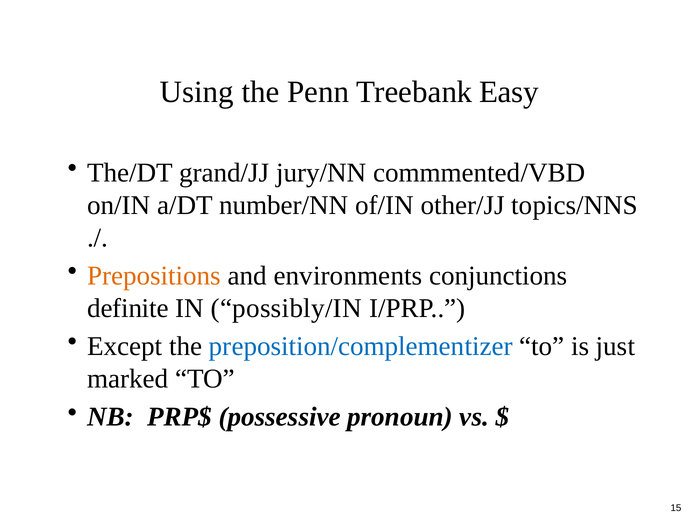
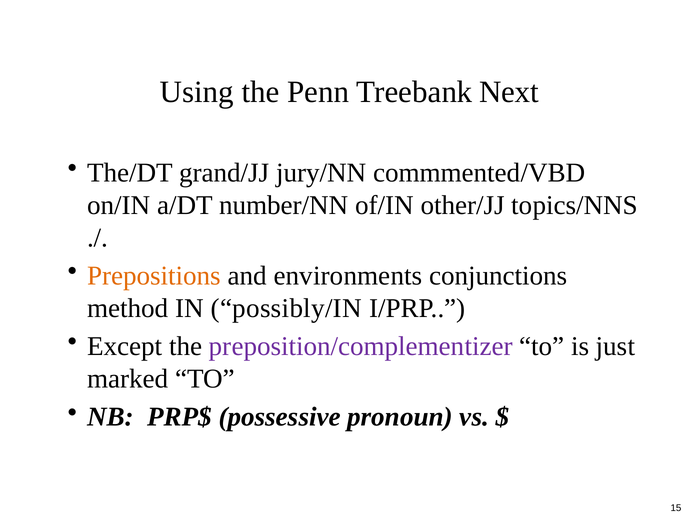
Easy: Easy -> Next
definite: definite -> method
preposition/complementizer colour: blue -> purple
